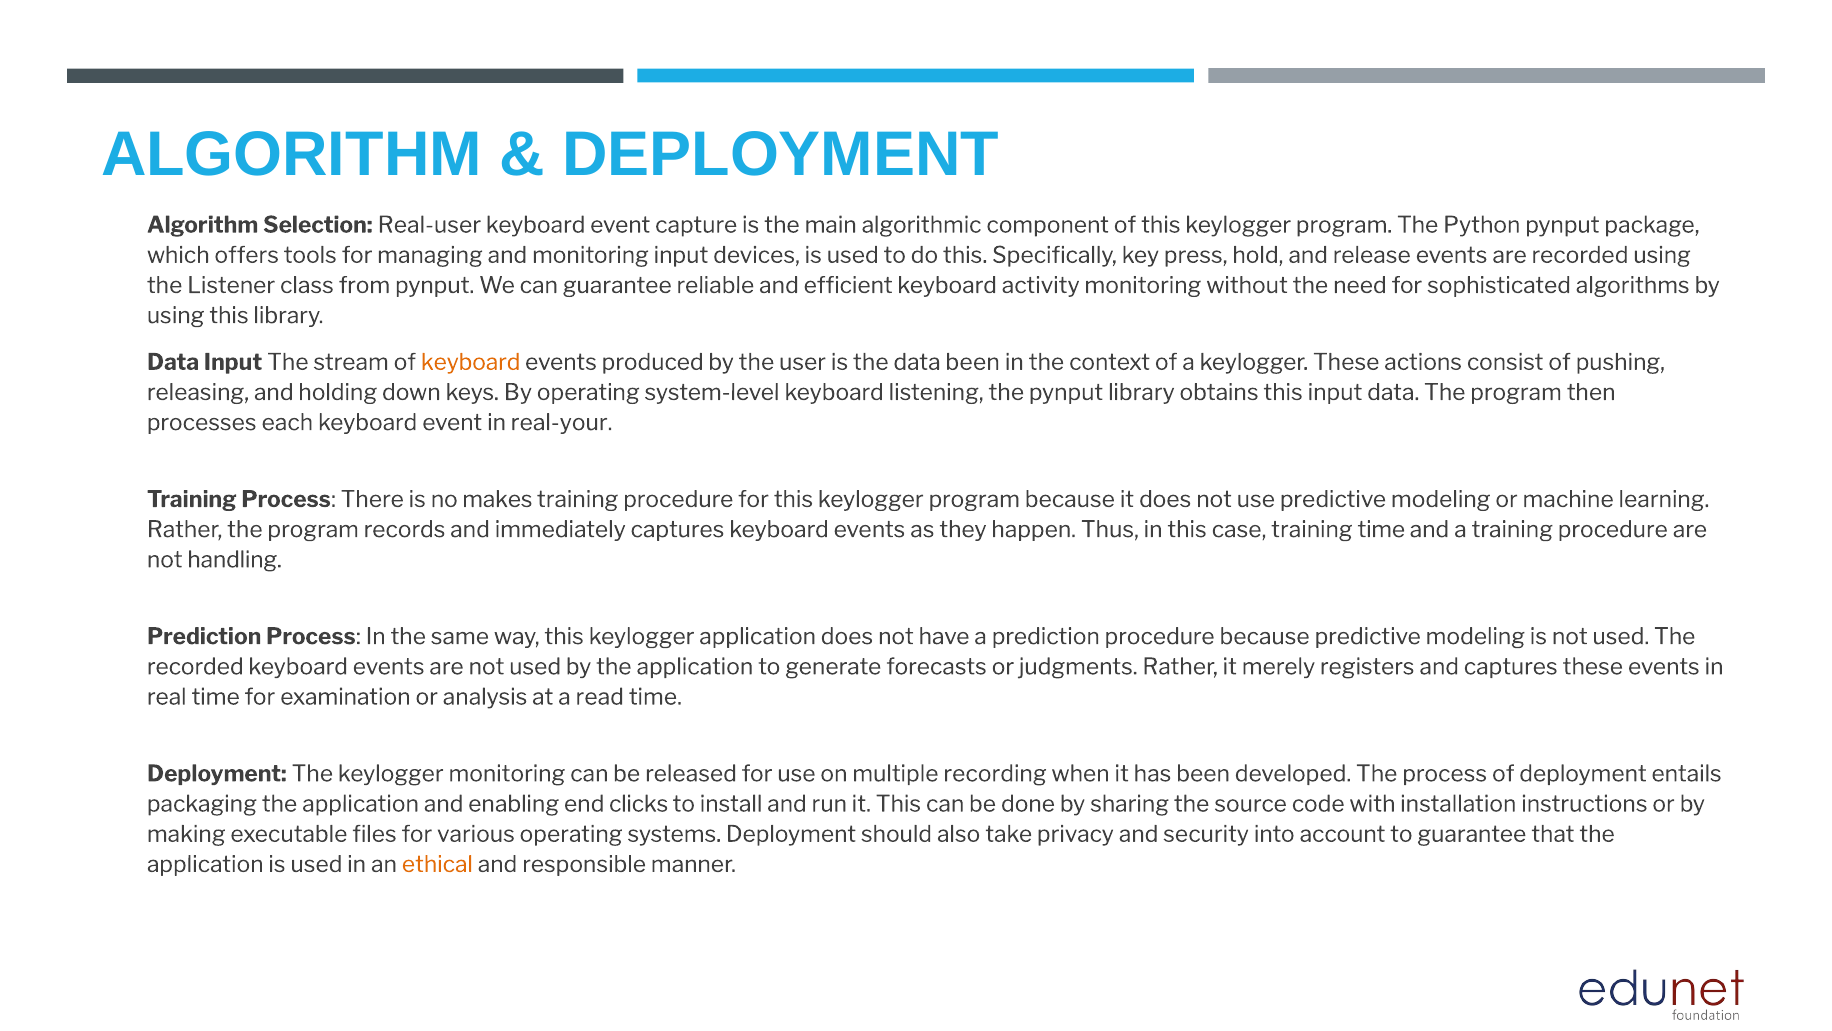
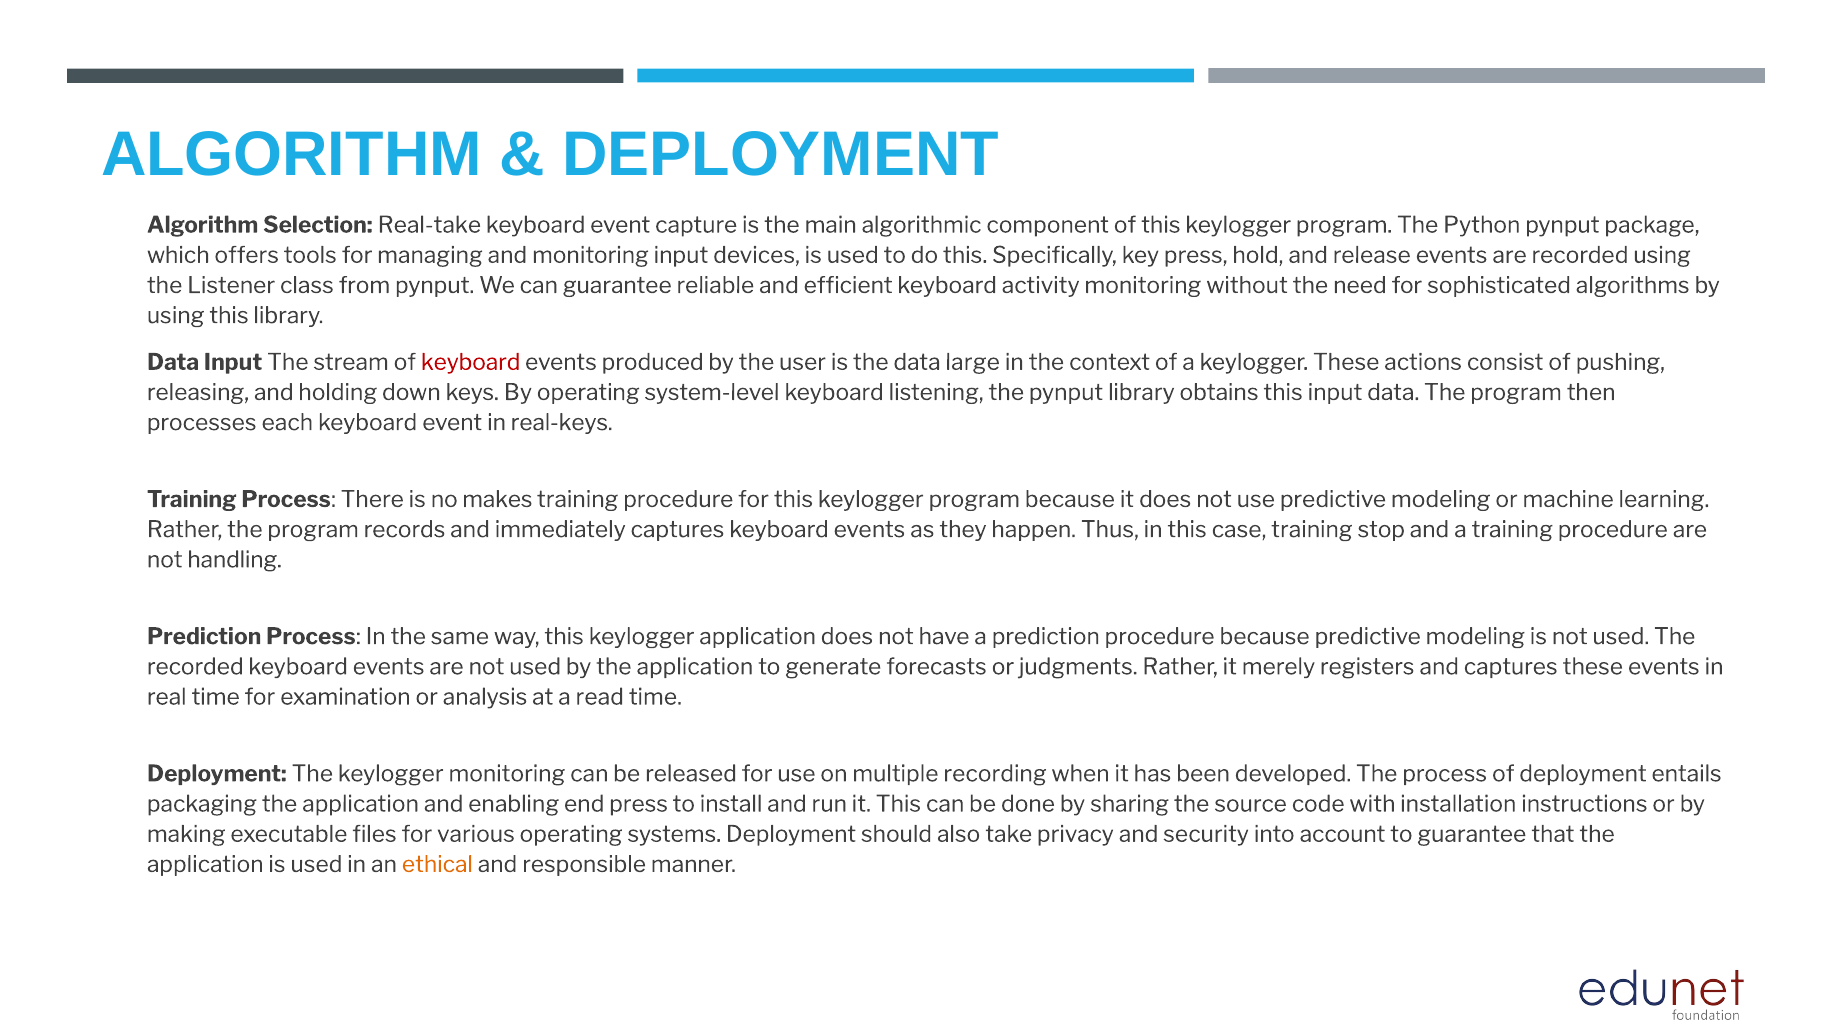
Real-user: Real-user -> Real-take
keyboard at (471, 362) colour: orange -> red
data been: been -> large
real-your: real-your -> real-keys
training time: time -> stop
end clicks: clicks -> press
